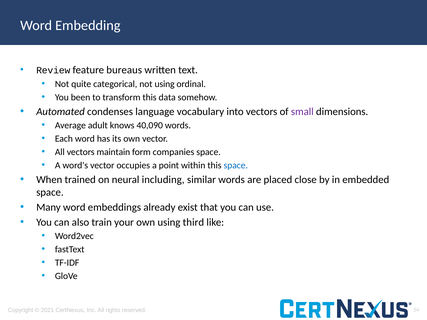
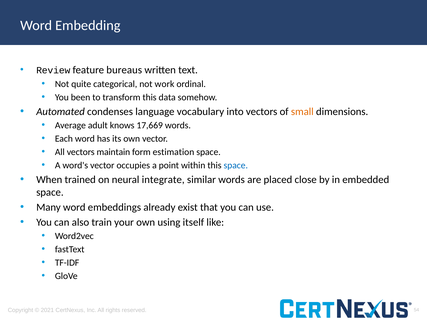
not using: using -> work
small colour: purple -> orange
40,090: 40,090 -> 17,669
companies: companies -> estimation
including: including -> integrate
third: third -> itself
